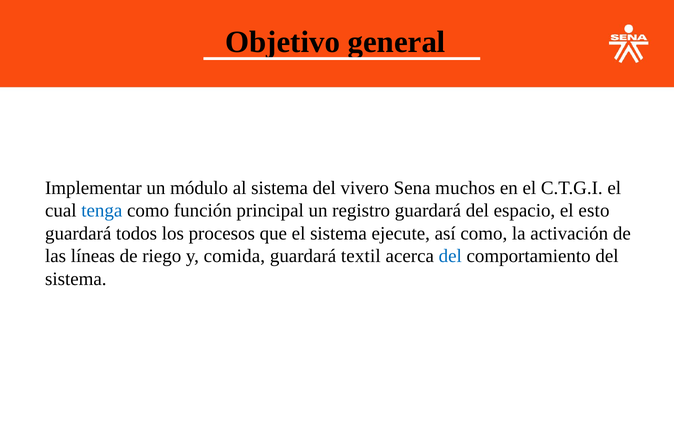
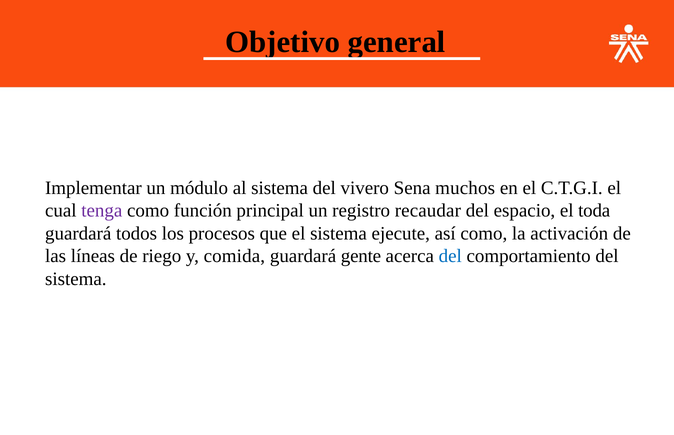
tenga colour: blue -> purple
registro guardará: guardará -> recaudar
esto: esto -> toda
textil: textil -> gente
